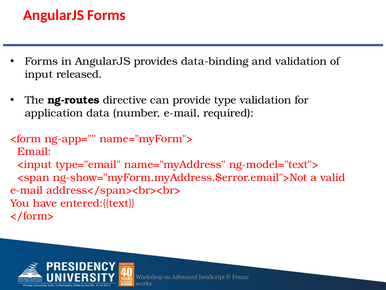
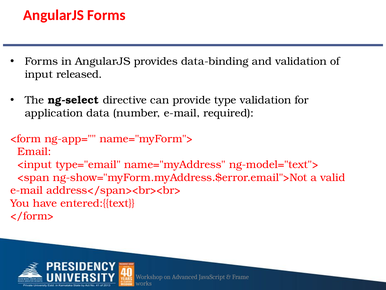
ng-routes: ng-routes -> ng-select
